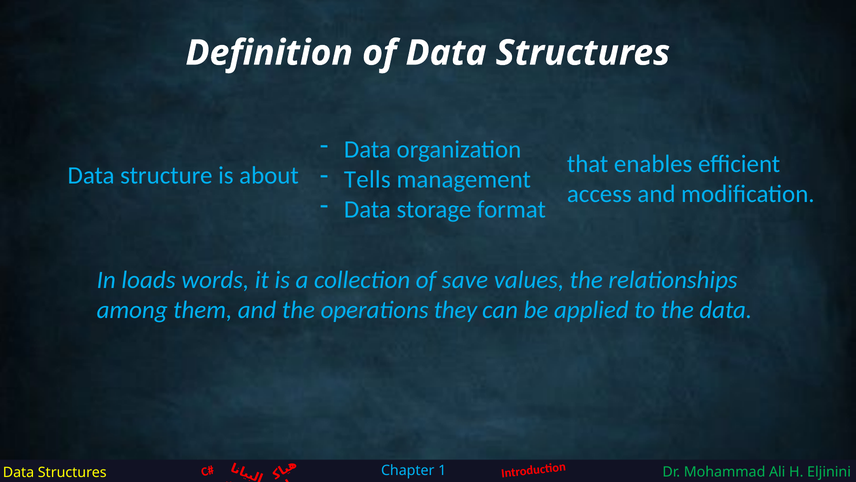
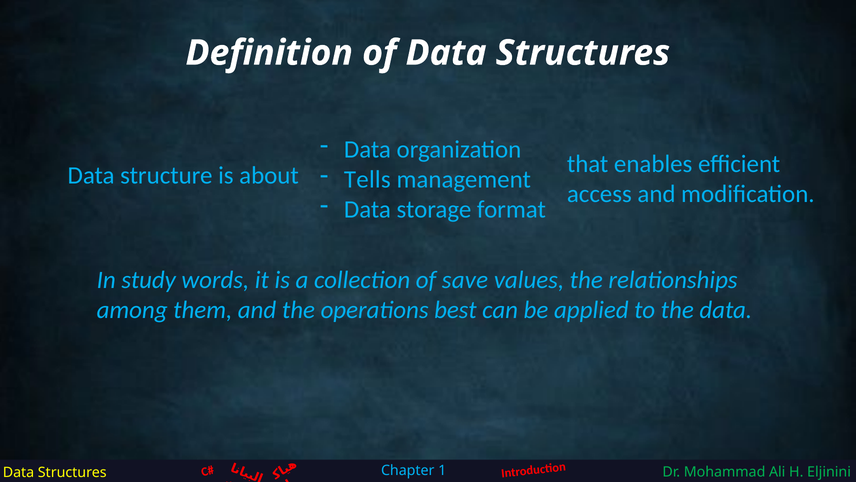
loads: loads -> study
they: they -> best
